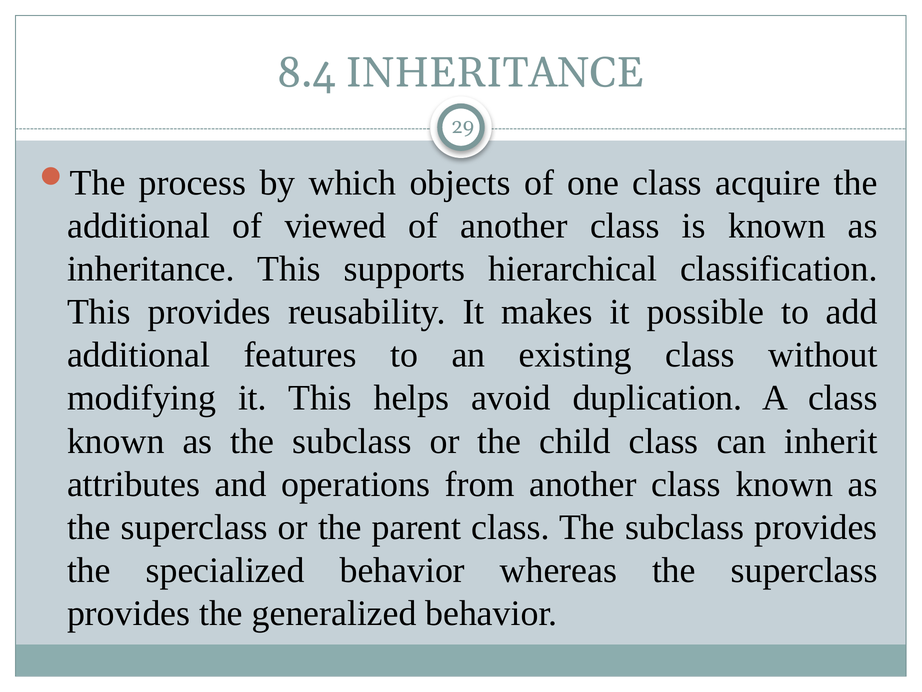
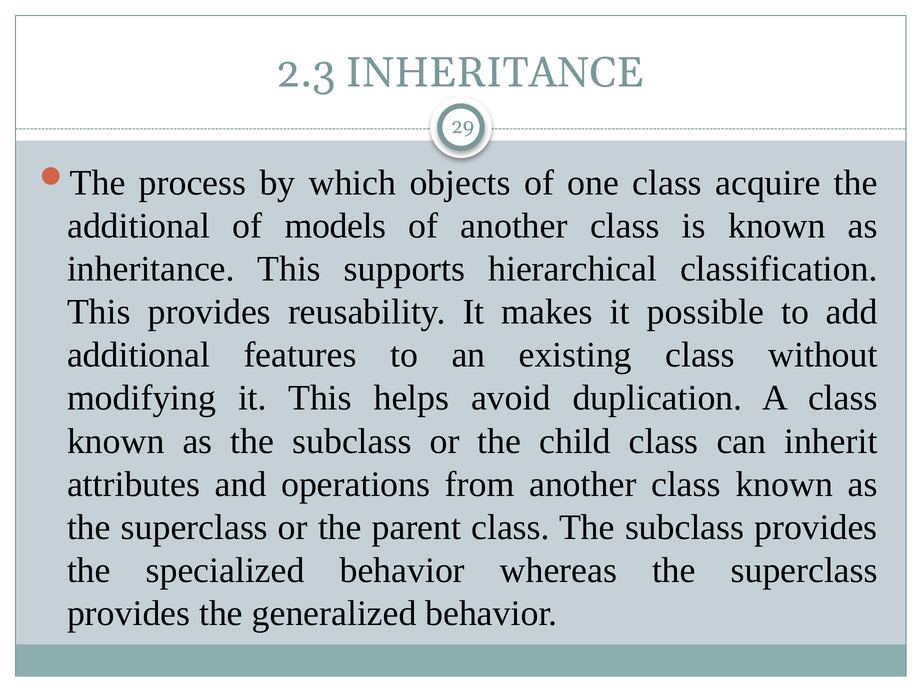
8.4: 8.4 -> 2.3
viewed: viewed -> models
